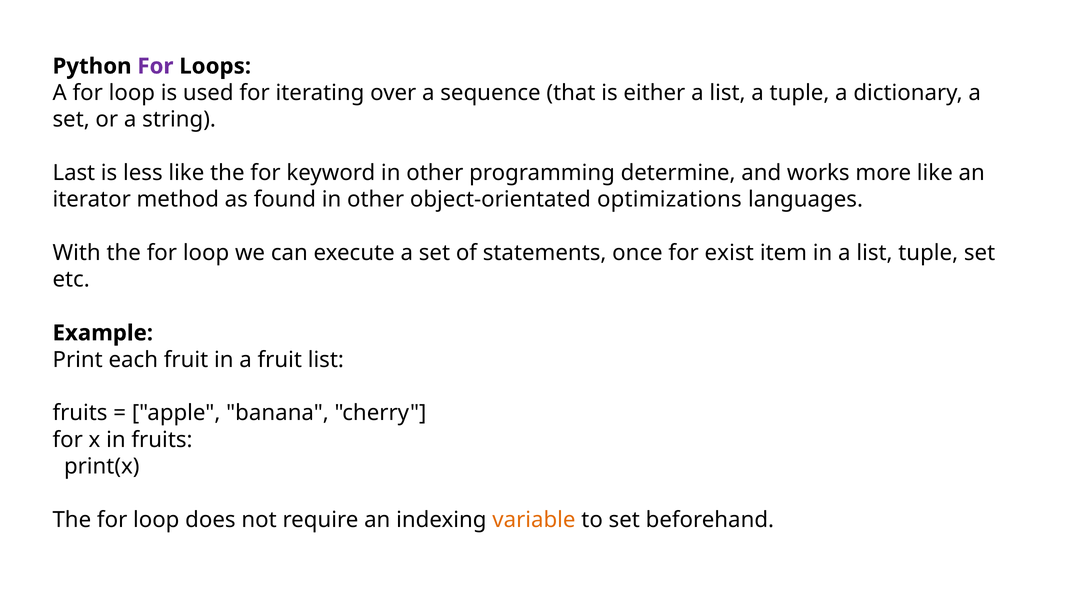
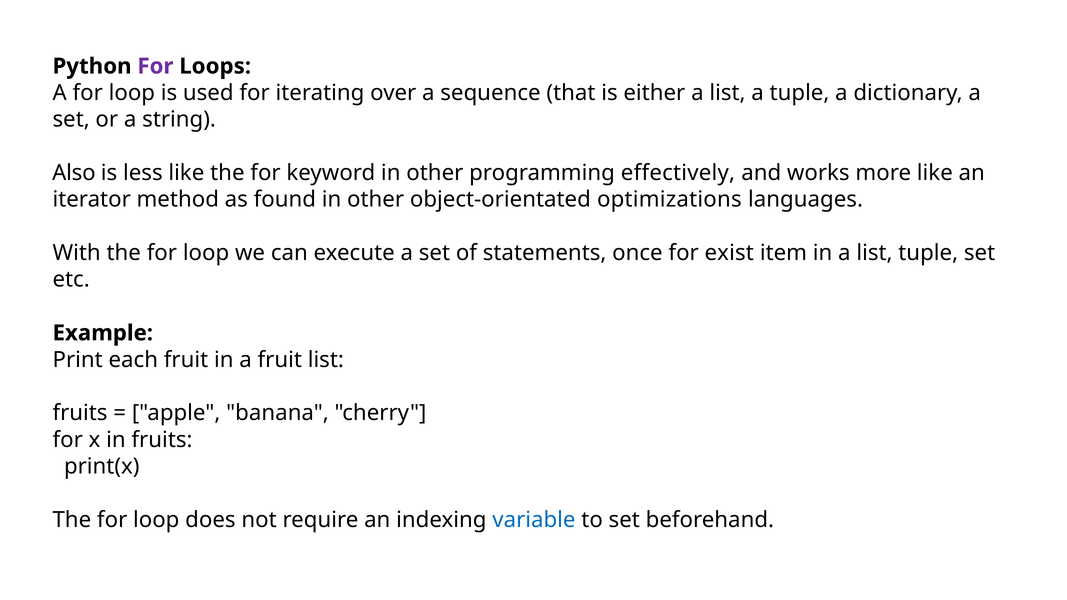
Last: Last -> Also
determine: determine -> effectively
variable colour: orange -> blue
